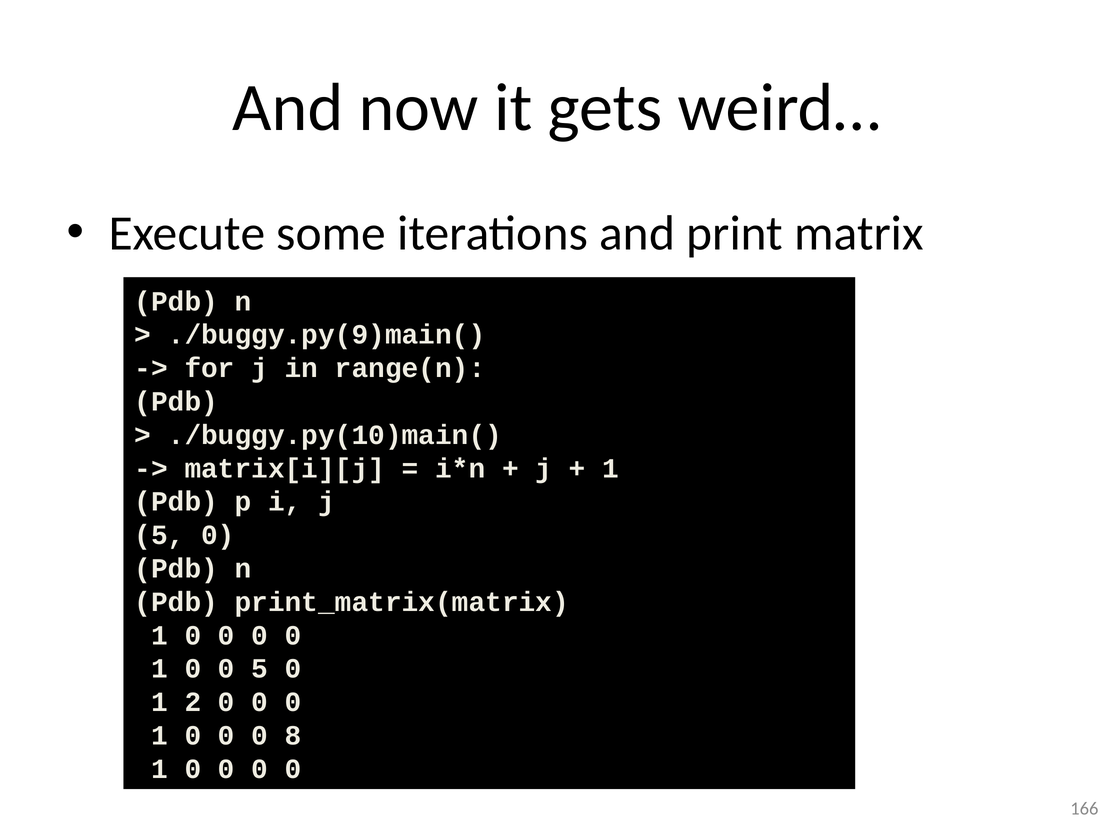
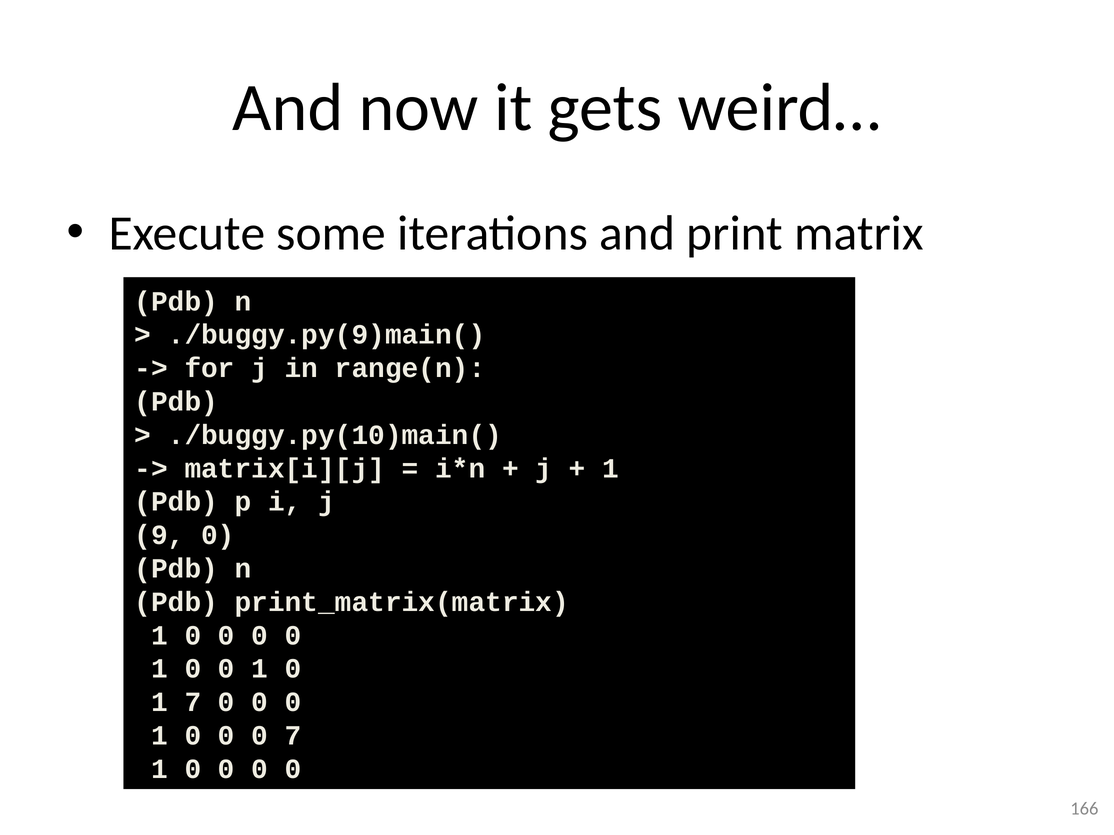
5 at (159, 535): 5 -> 9
1 0 0 5: 5 -> 1
1 2: 2 -> 7
0 8: 8 -> 7
